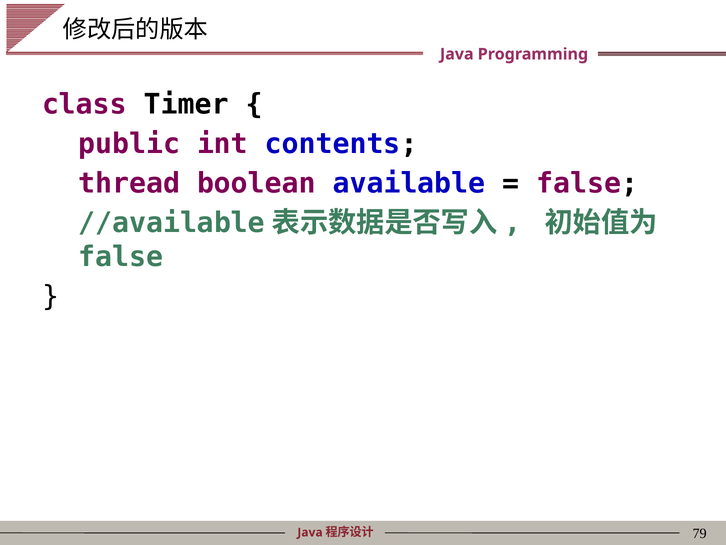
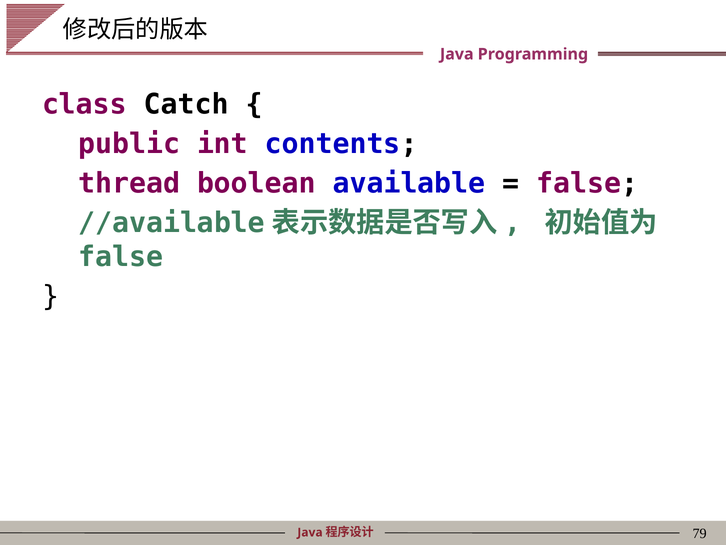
Timer: Timer -> Catch
